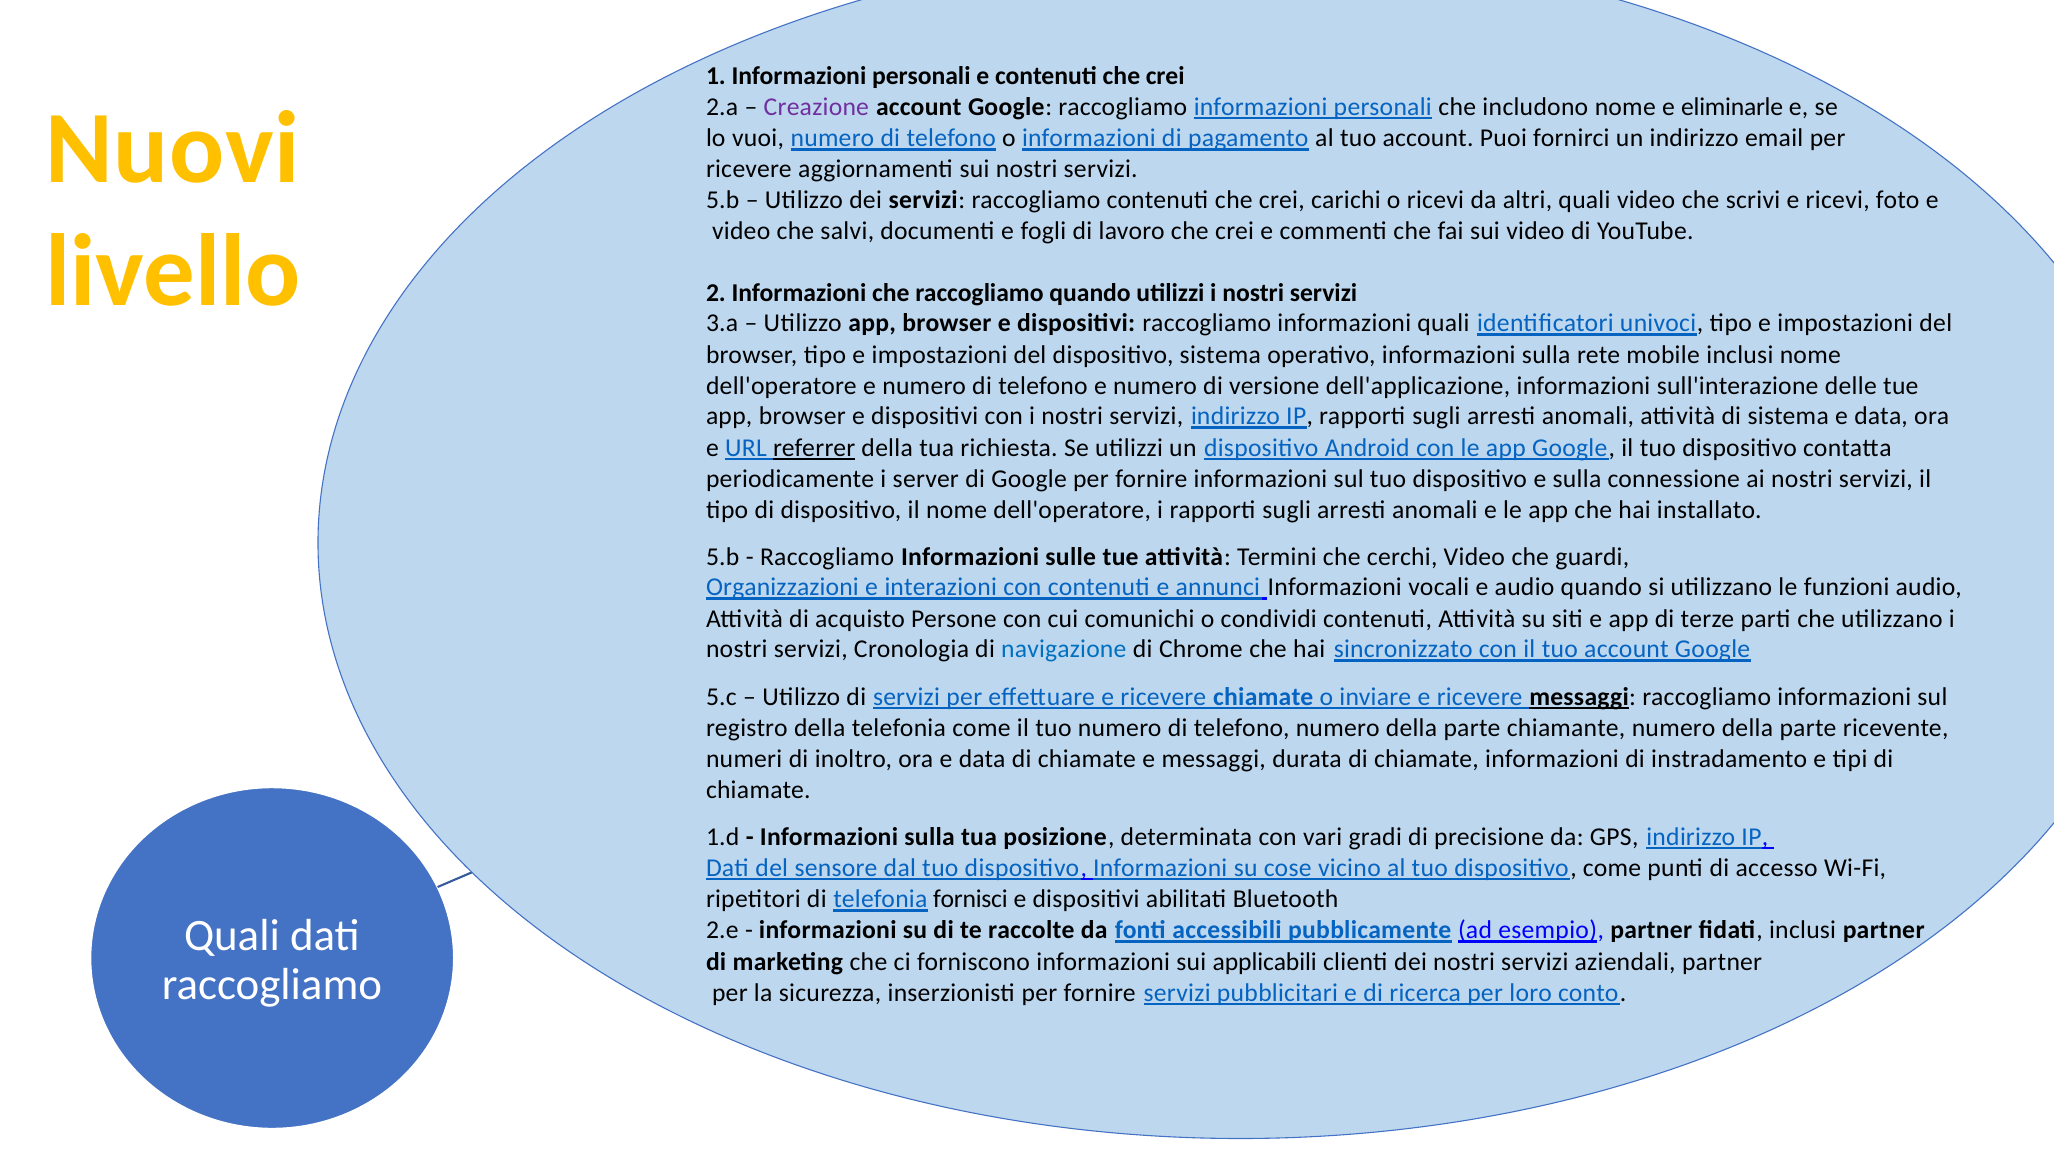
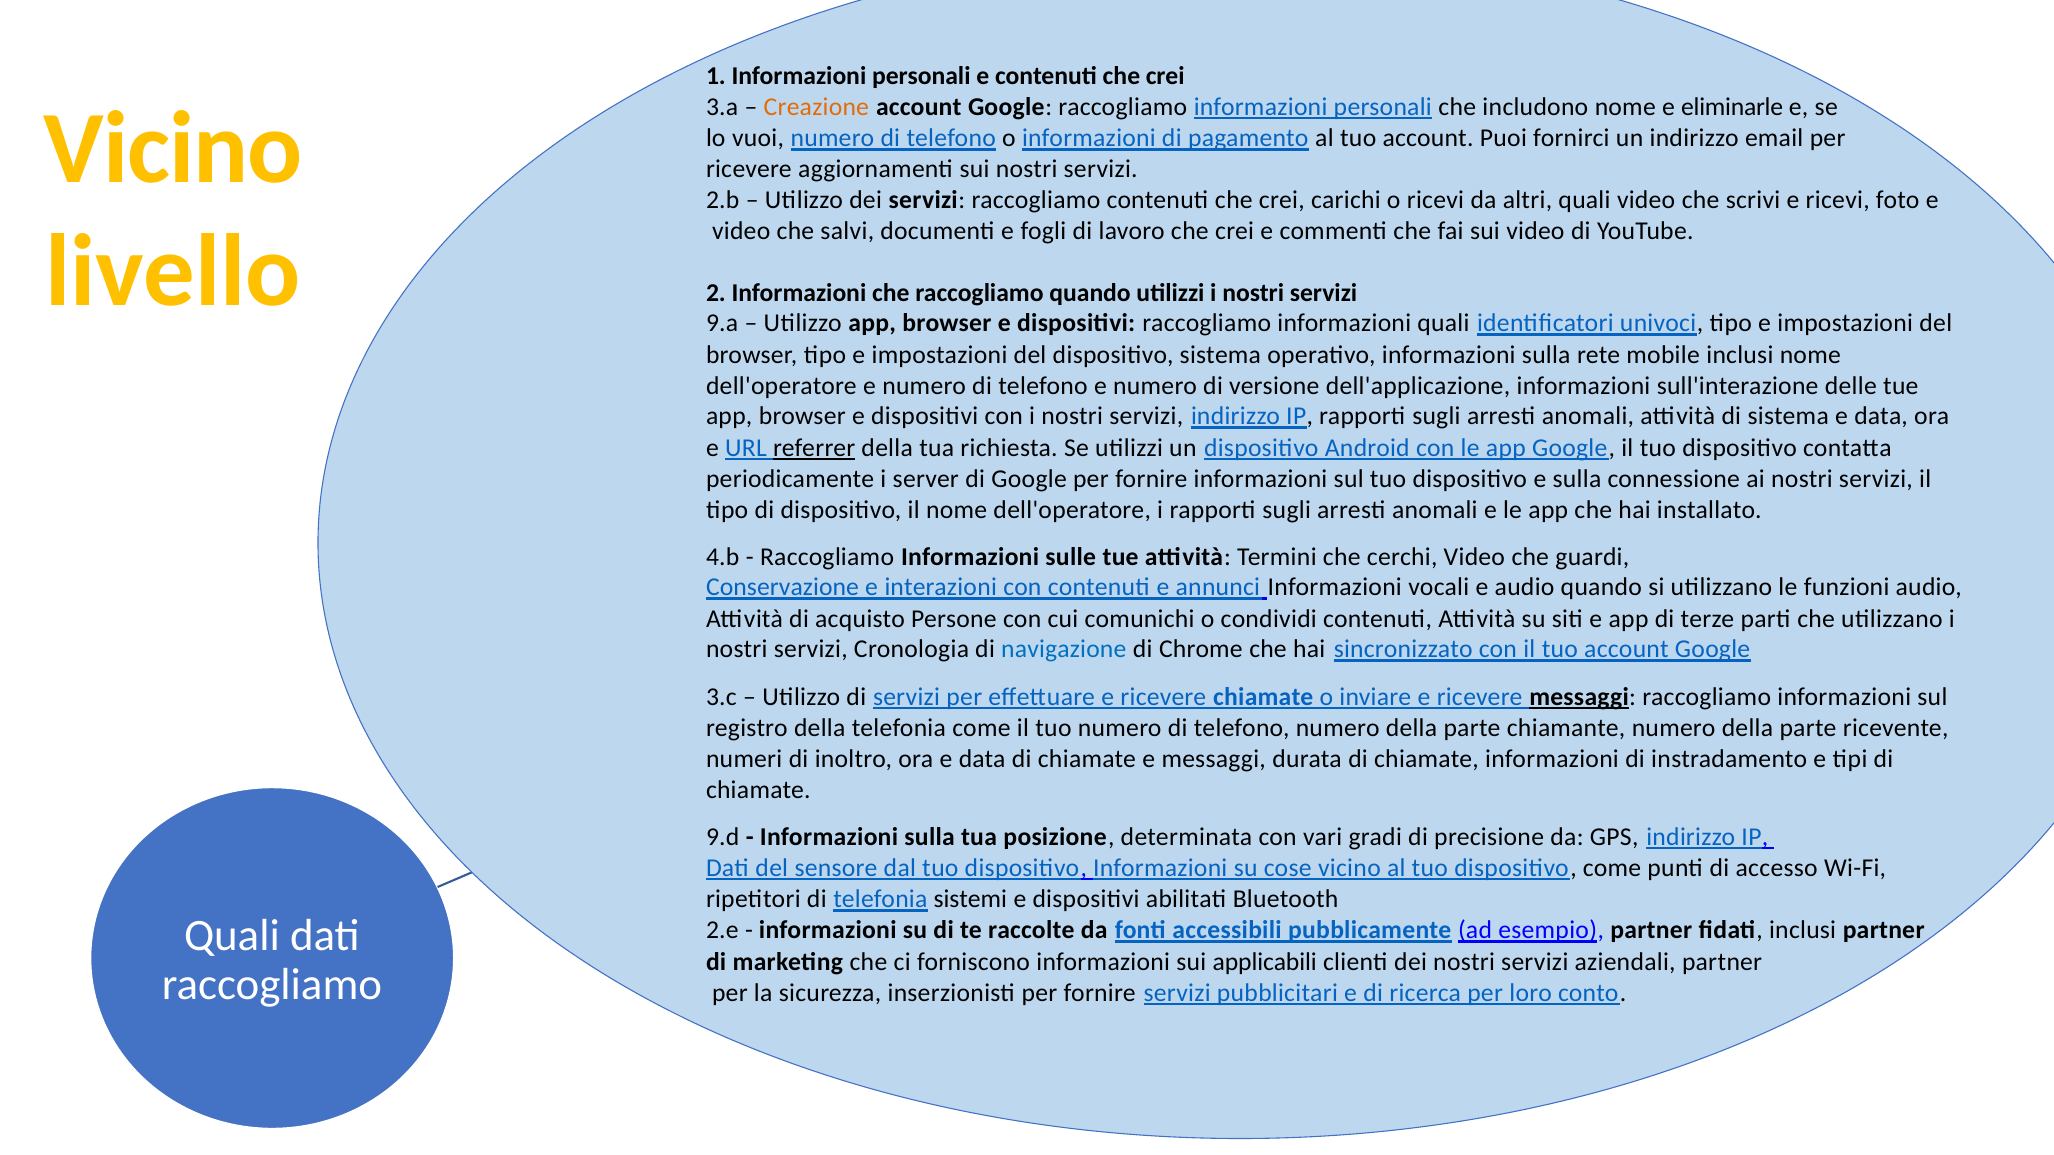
2.a: 2.a -> 3.a
Creazione colour: purple -> orange
Nuovi at (173, 149): Nuovi -> Vicino
5.b at (723, 200): 5.b -> 2.b
3.a: 3.a -> 9.a
5.b at (723, 557): 5.b -> 4.b
Organizzazioni: Organizzazioni -> Conservazione
5.c: 5.c -> 3.c
1.d: 1.d -> 9.d
fornisci: fornisci -> sistemi
